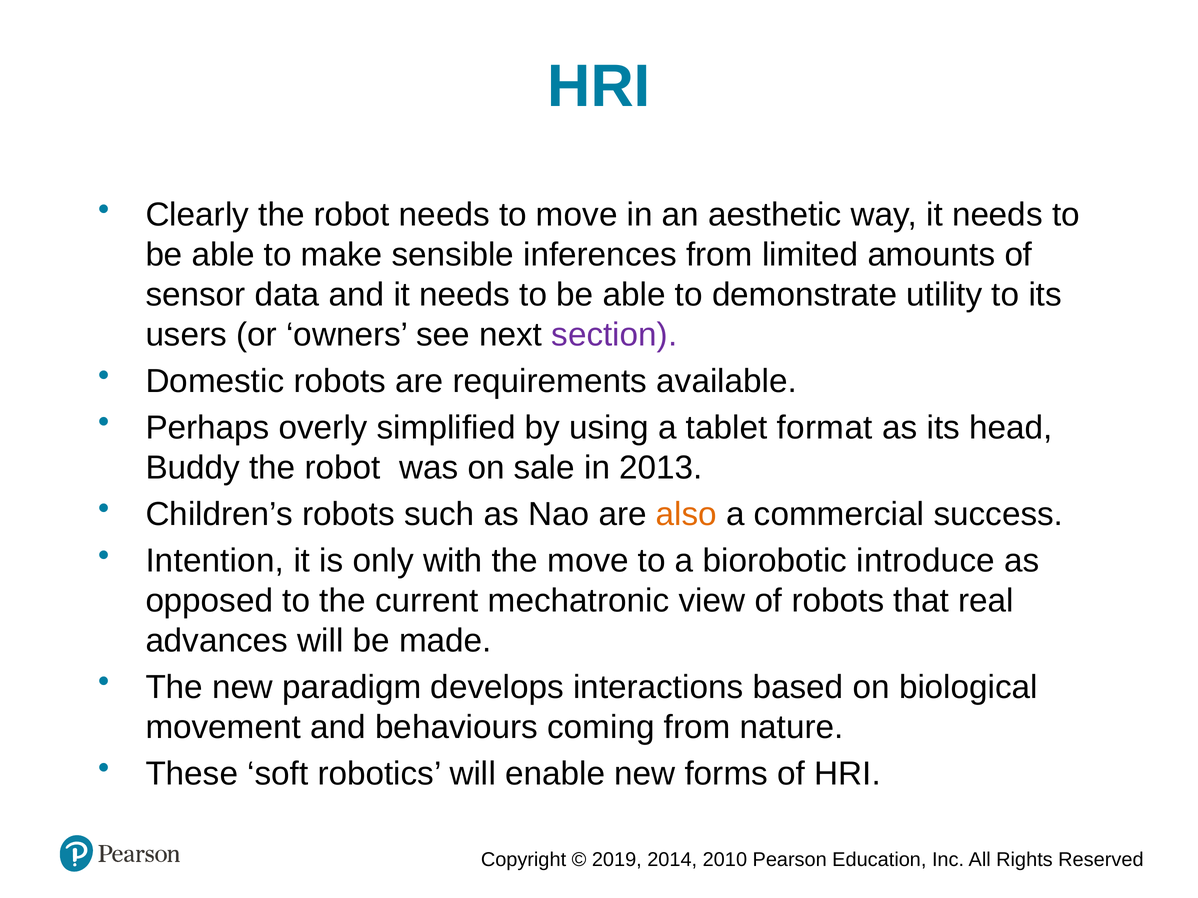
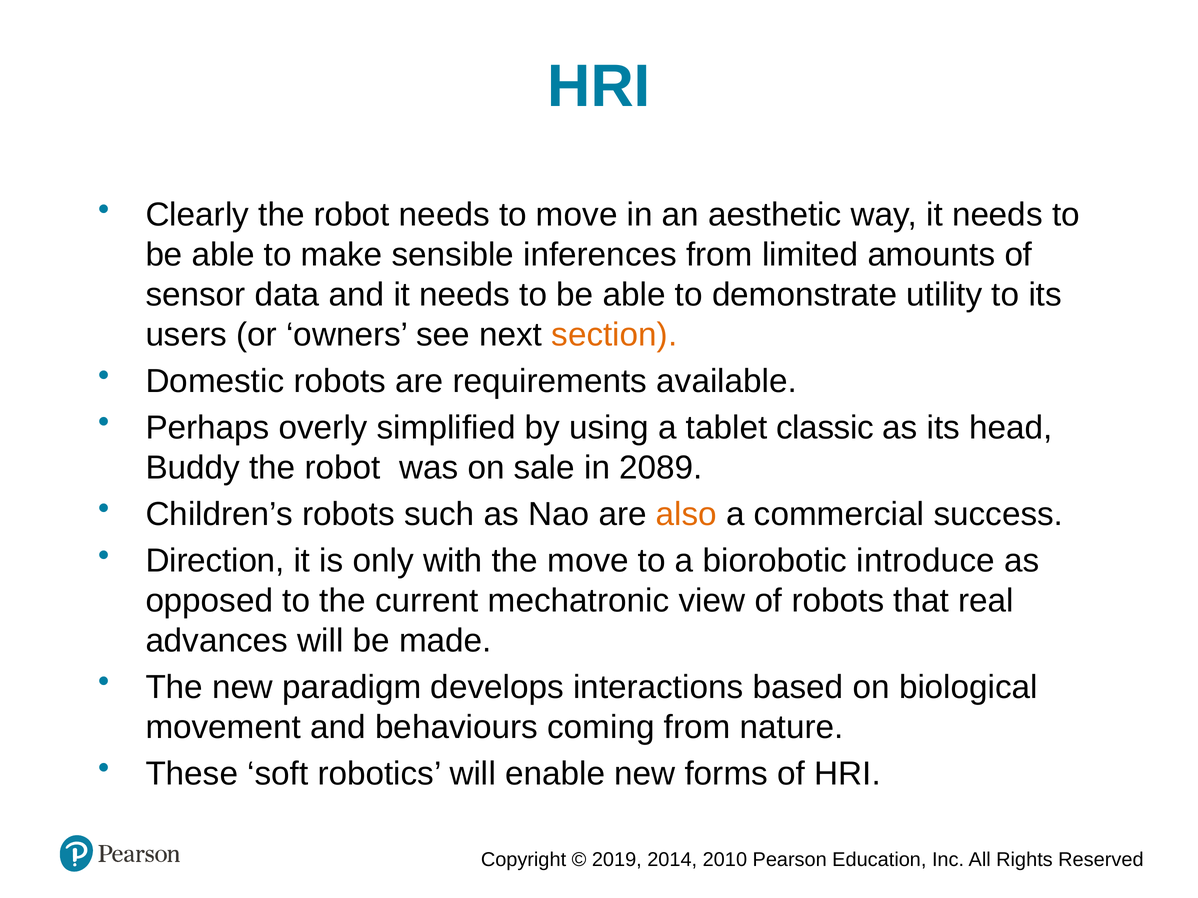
section colour: purple -> orange
format: format -> classic
2013: 2013 -> 2089
Intention: Intention -> Direction
